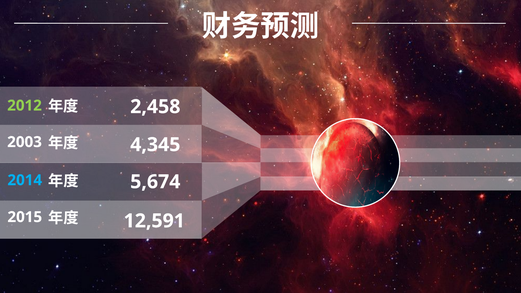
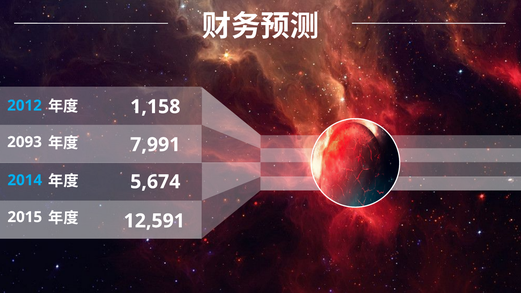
2012 colour: light green -> light blue
2,458: 2,458 -> 1,158
2003: 2003 -> 2093
4,345: 4,345 -> 7,991
